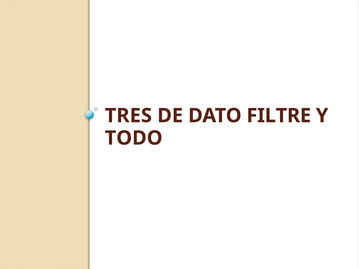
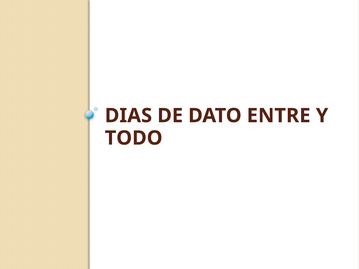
TRES: TRES -> DIAS
FILTRE: FILTRE -> ENTRE
